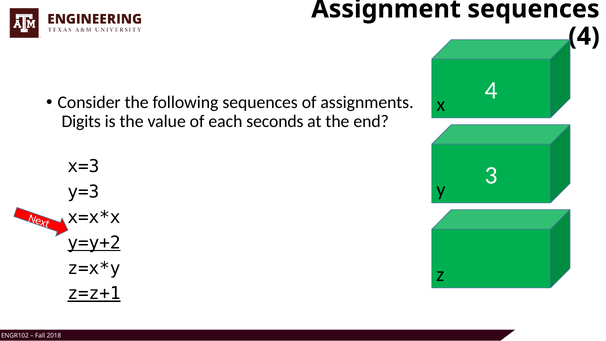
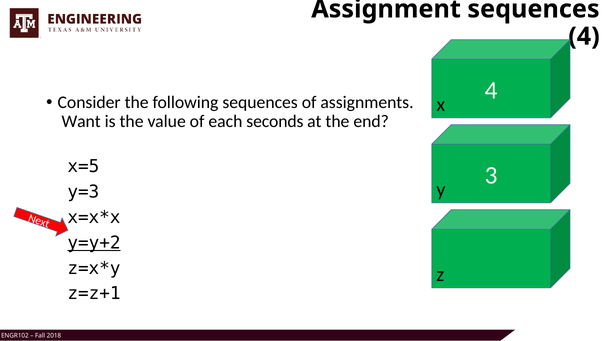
Digits: Digits -> Want
x=3: x=3 -> x=5
z=z+1 underline: present -> none
